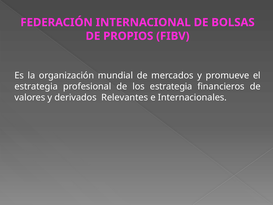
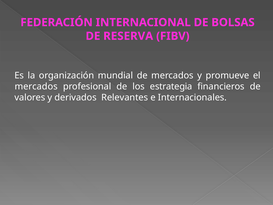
PROPIOS: PROPIOS -> RESERVA
estrategia at (36, 86): estrategia -> mercados
